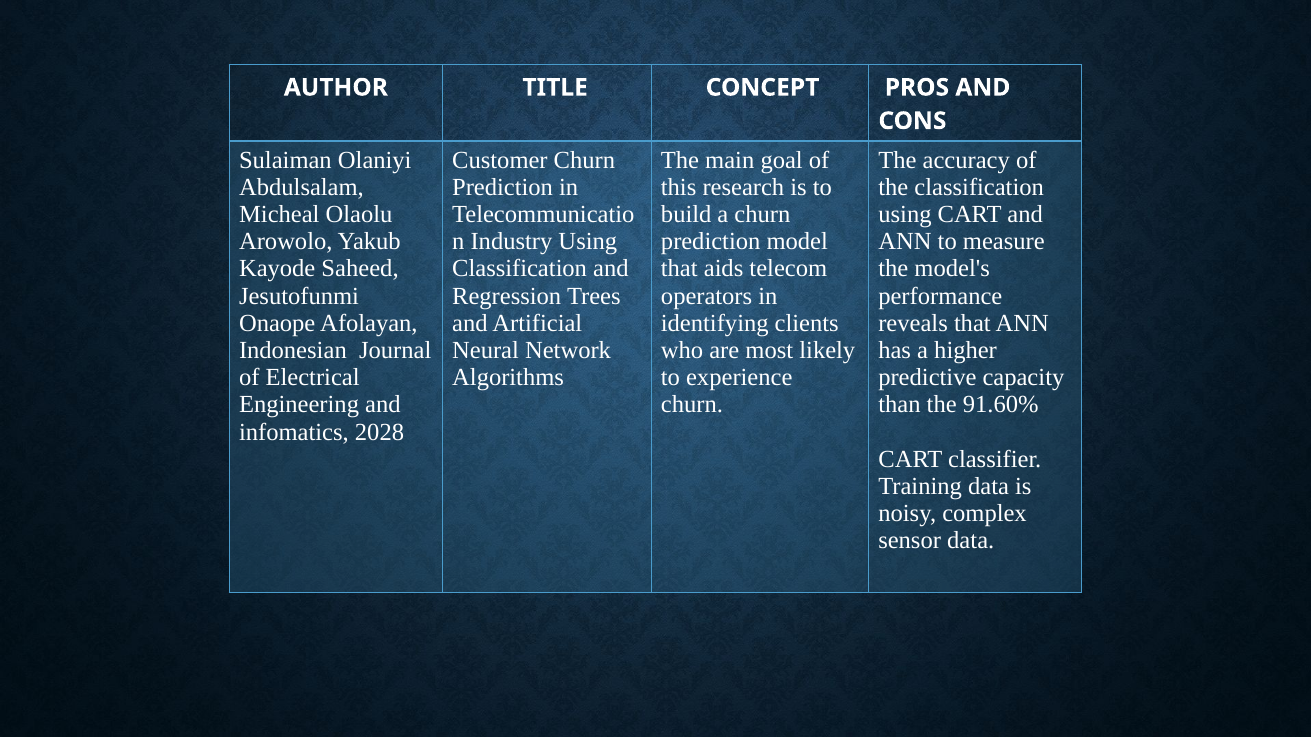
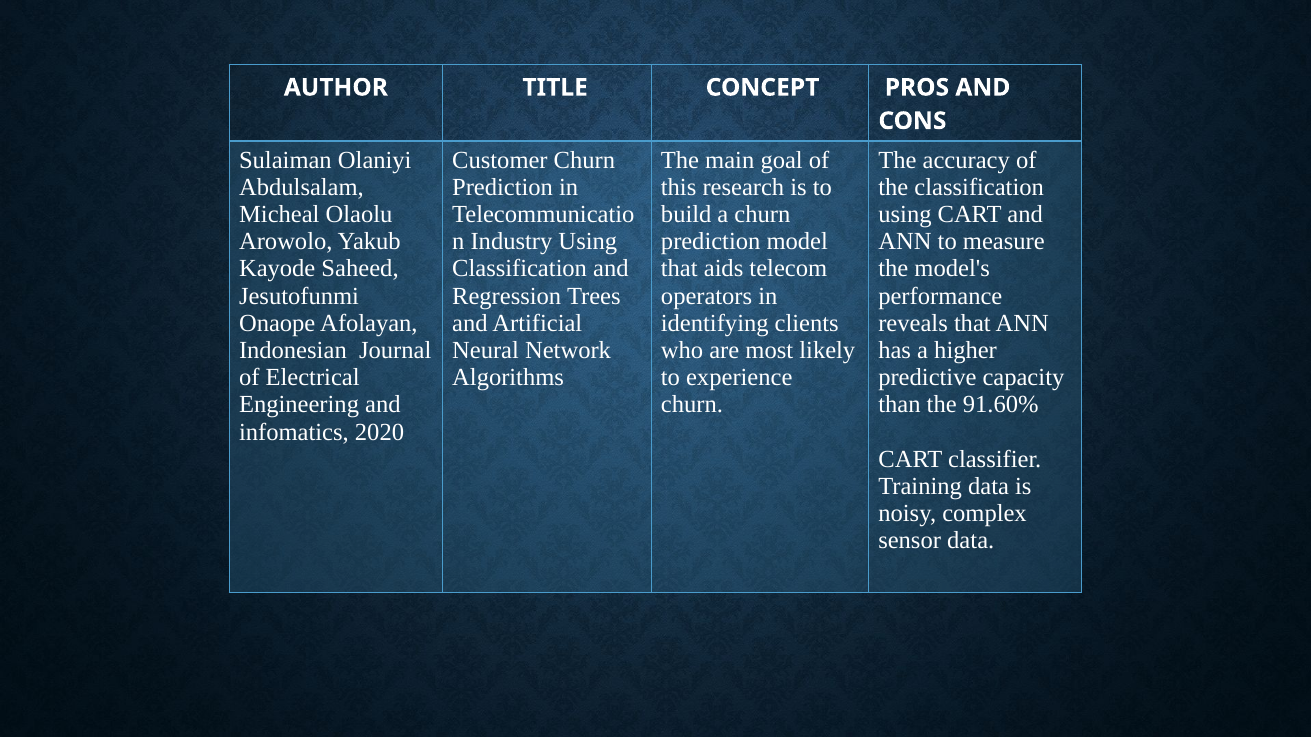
2028: 2028 -> 2020
